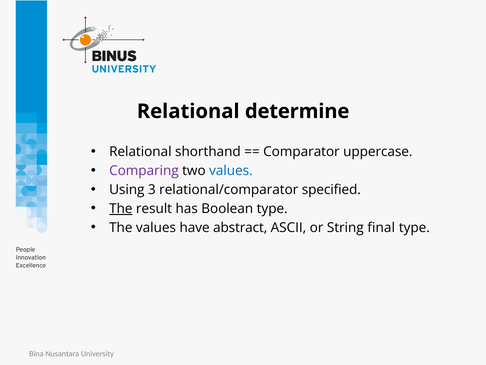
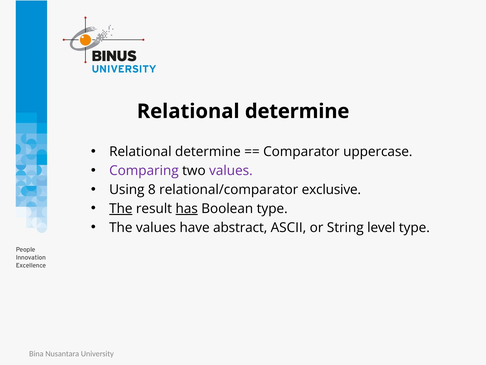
shorthand at (208, 152): shorthand -> determine
values at (231, 171) colour: blue -> purple
3: 3 -> 8
specified: specified -> exclusive
has underline: none -> present
final: final -> level
